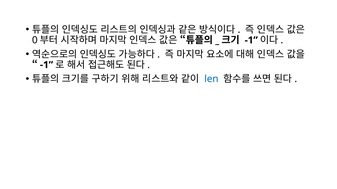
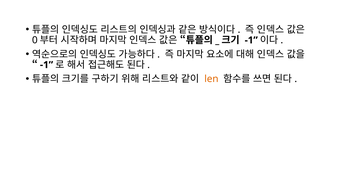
len colour: blue -> orange
